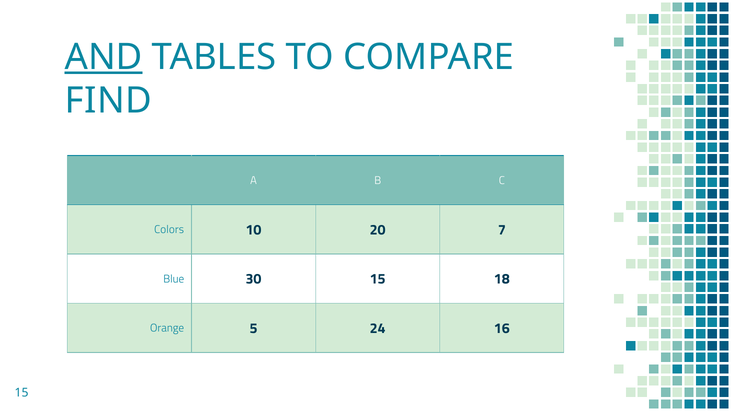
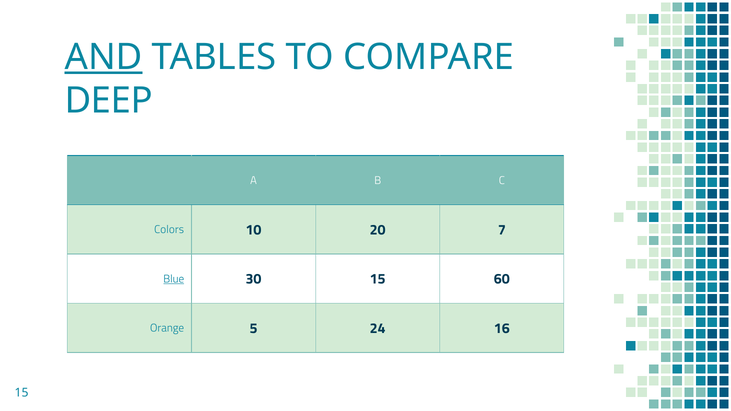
FIND: FIND -> DEEP
Blue underline: none -> present
18: 18 -> 60
